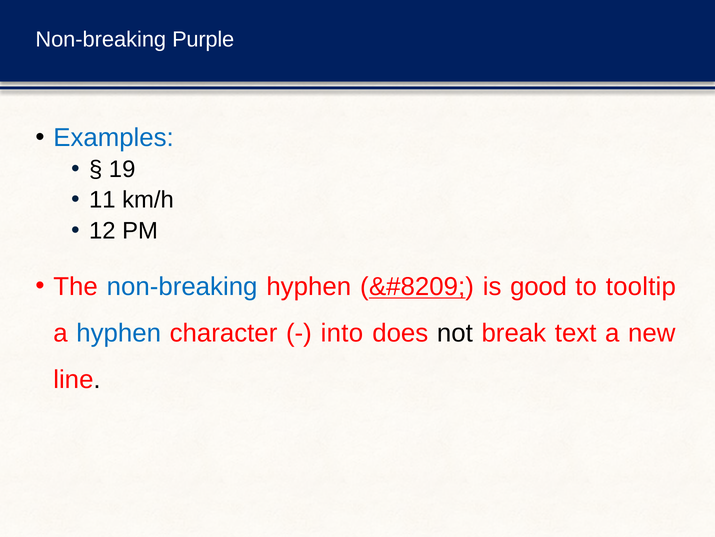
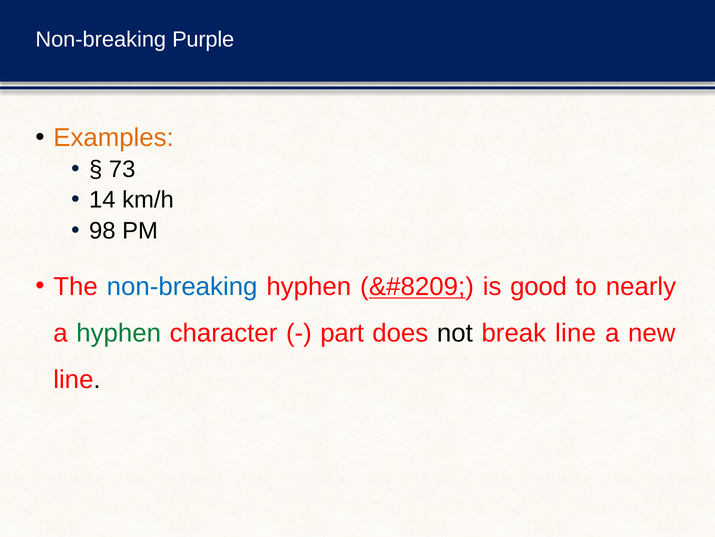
Examples colour: blue -> orange
19: 19 -> 73
11: 11 -> 14
12: 12 -> 98
tooltip: tooltip -> nearly
hyphen at (119, 333) colour: blue -> green
into: into -> part
break text: text -> line
